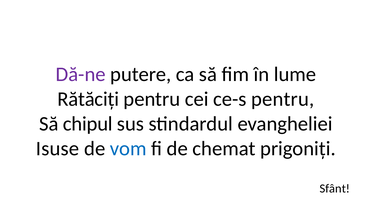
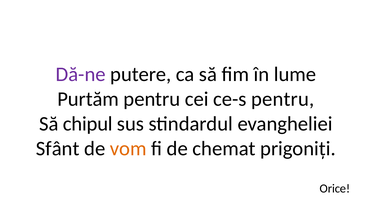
Rătăciți: Rătăciți -> Purtăm
Isuse: Isuse -> Sfânt
vom colour: blue -> orange
Sfânt: Sfânt -> Orice
